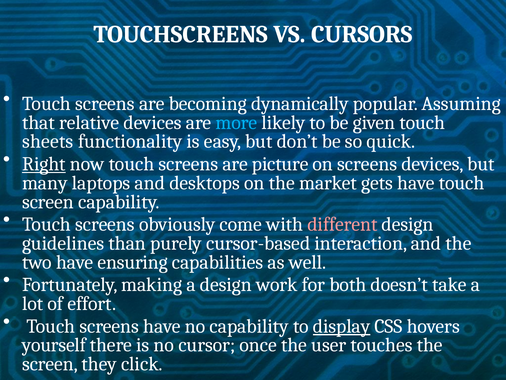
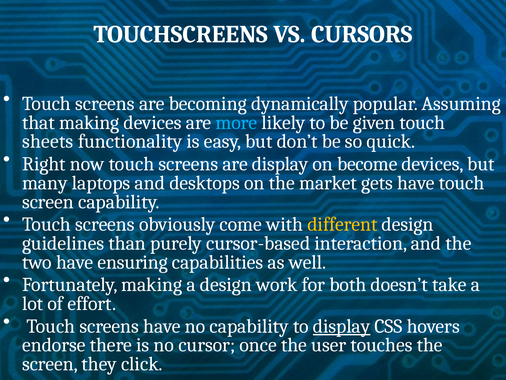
that relative: relative -> making
Right underline: present -> none
are picture: picture -> display
on screens: screens -> become
different colour: pink -> yellow
yourself: yourself -> endorse
